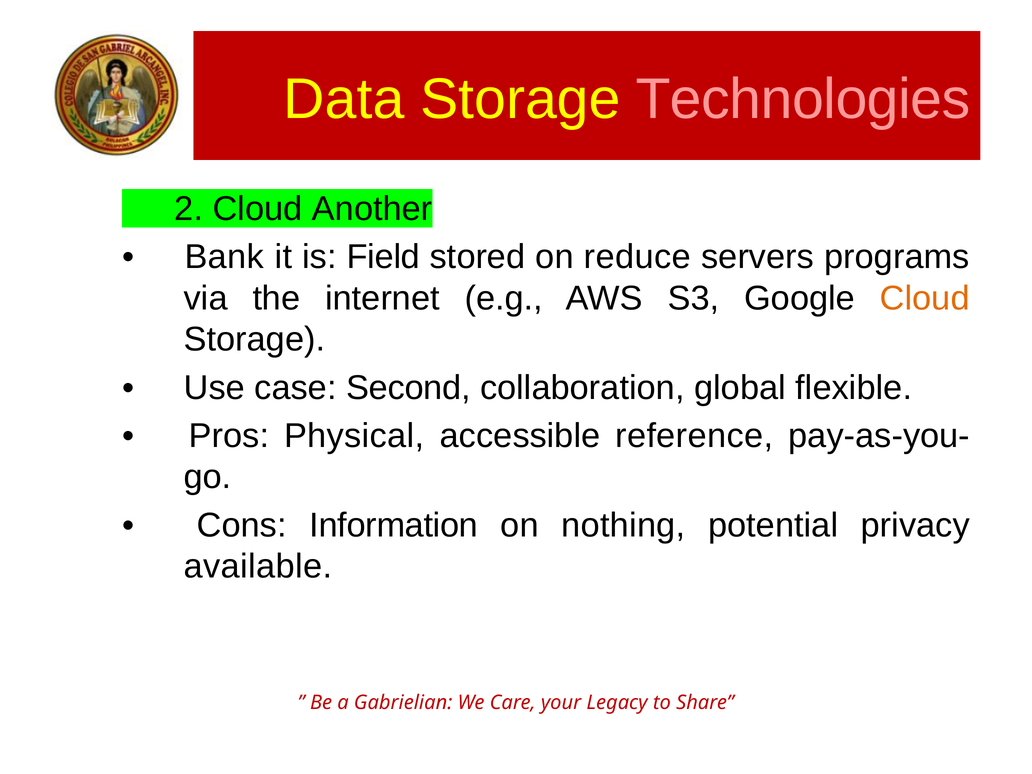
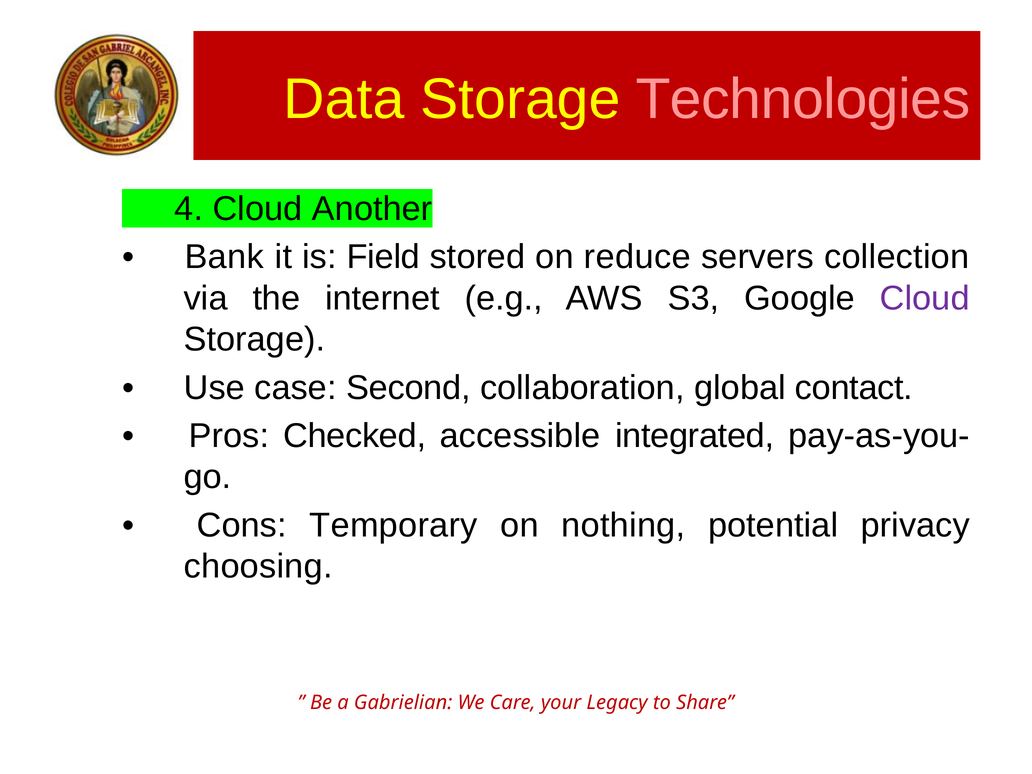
2: 2 -> 4
programs: programs -> collection
Cloud at (925, 298) colour: orange -> purple
flexible: flexible -> contact
Physical: Physical -> Checked
reference: reference -> integrated
Information: Information -> Temporary
available: available -> choosing
